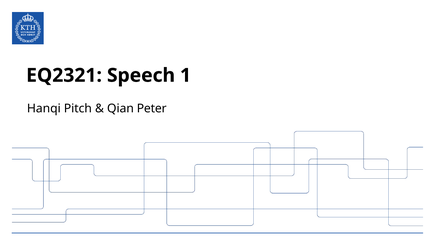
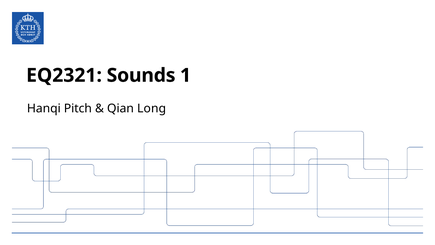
Speech: Speech -> Sounds
Peter: Peter -> Long
